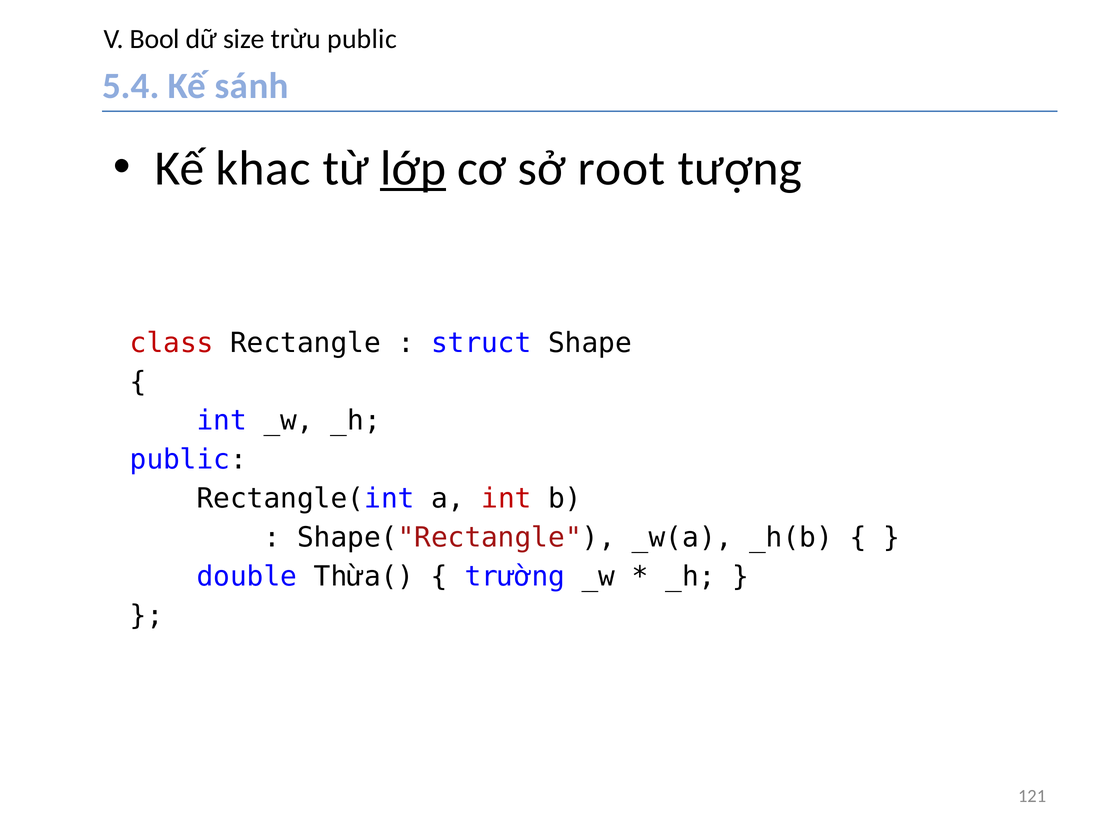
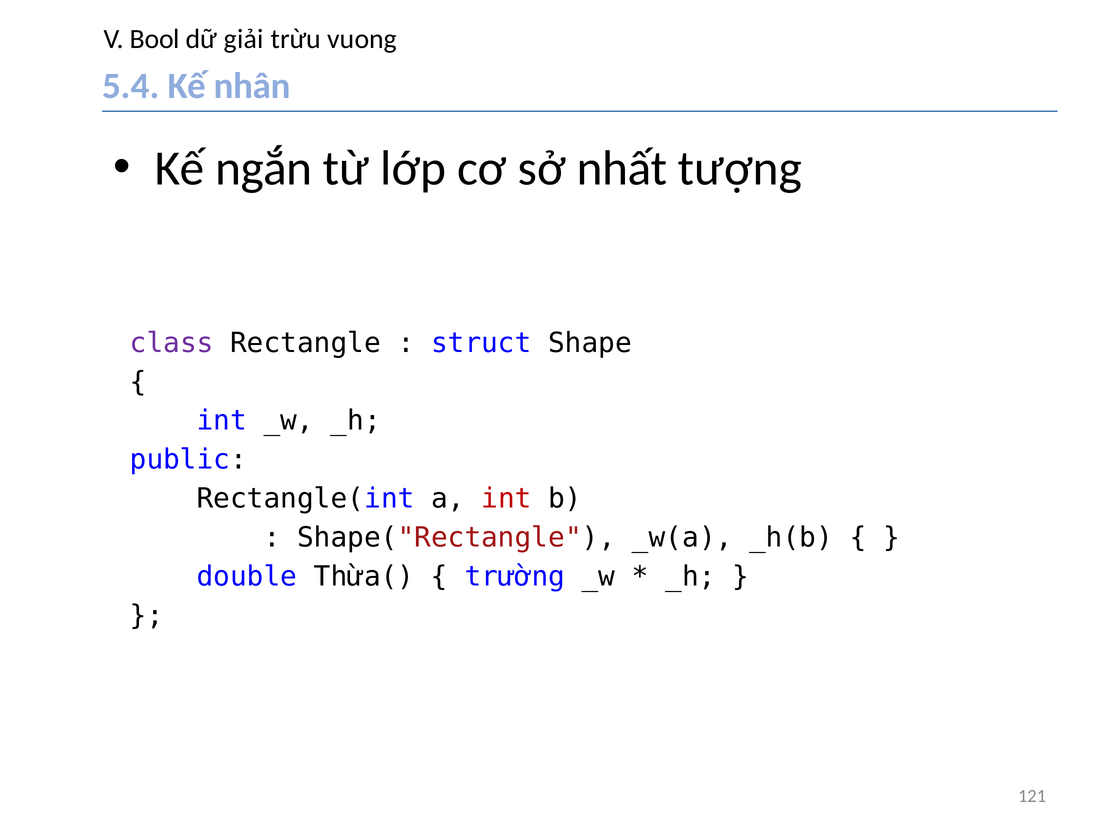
size: size -> giải
trừu public: public -> vuong
sánh: sánh -> nhân
khac: khac -> ngắn
lớp underline: present -> none
root: root -> nhất
class colour: red -> purple
